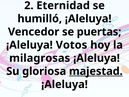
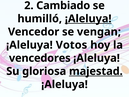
Eternidad: Eternidad -> Cambiado
¡Aleluya at (88, 19) underline: none -> present
puertas: puertas -> vengan
milagrosas: milagrosas -> vencedores
